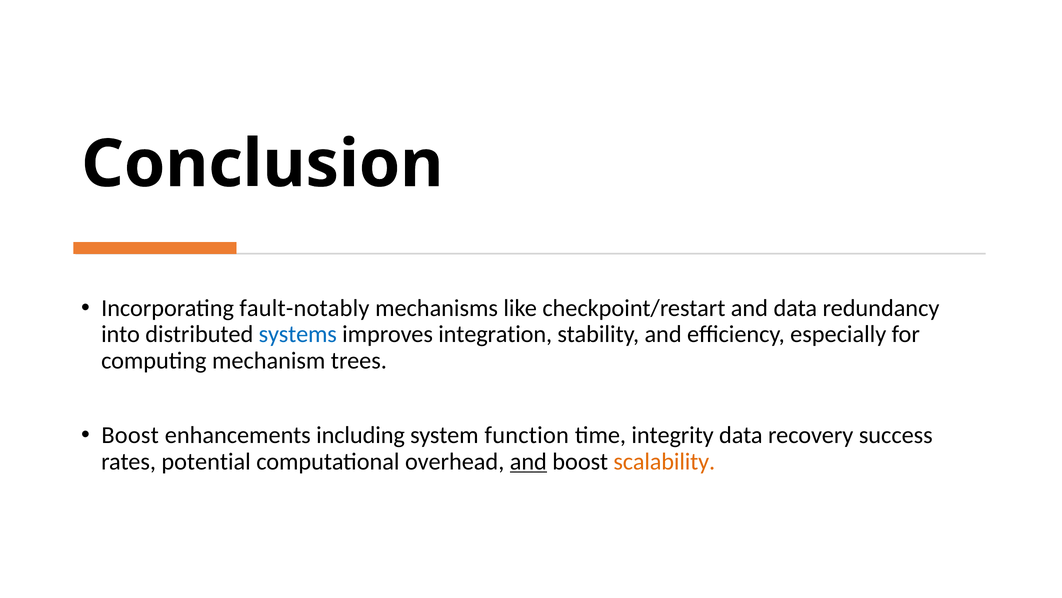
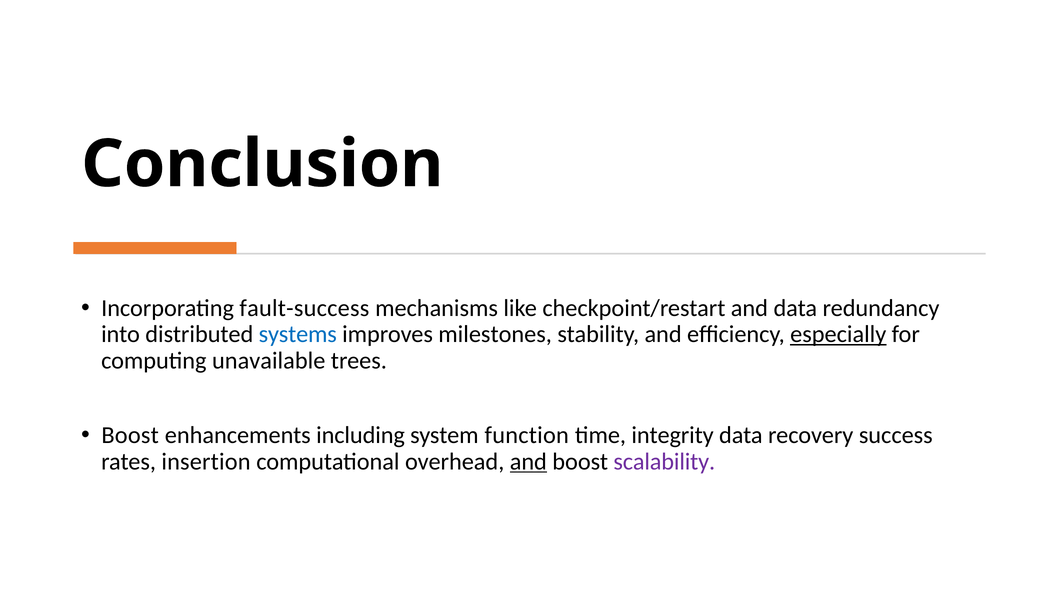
fault-notably: fault-notably -> fault-success
integration: integration -> milestones
especially underline: none -> present
mechanism: mechanism -> unavailable
potential: potential -> insertion
scalability colour: orange -> purple
